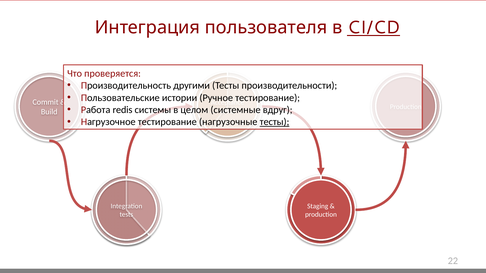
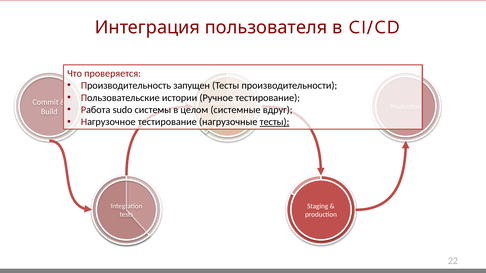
CI/CD underline: present -> none
другими: другими -> запущен
redis: redis -> sudo
